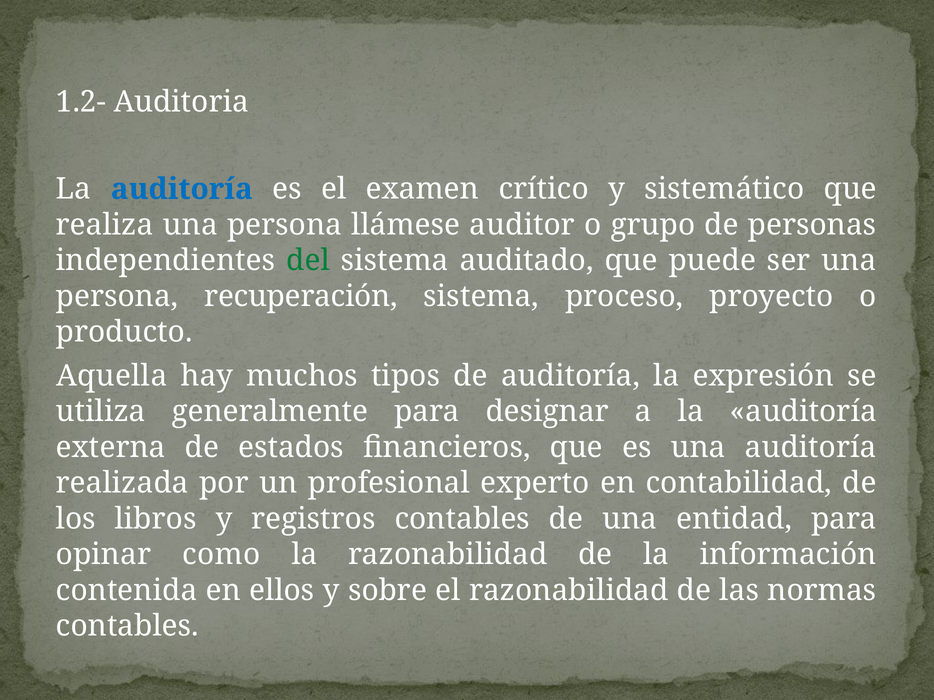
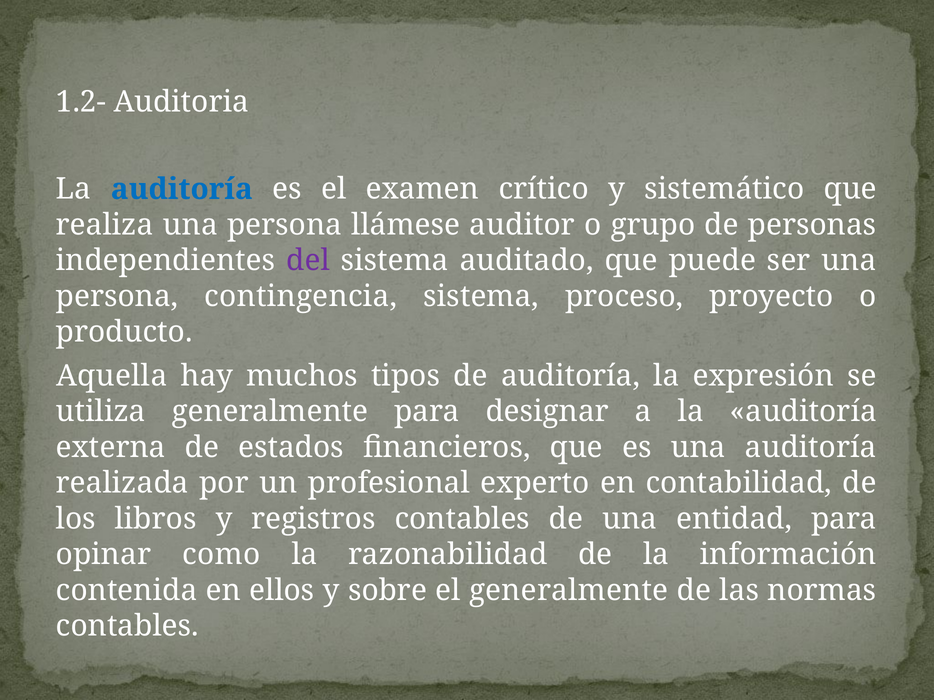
del colour: green -> purple
recuperación: recuperación -> contingencia
el razonabilidad: razonabilidad -> generalmente
